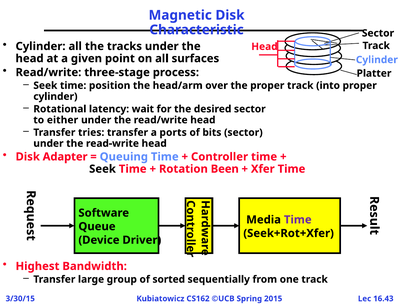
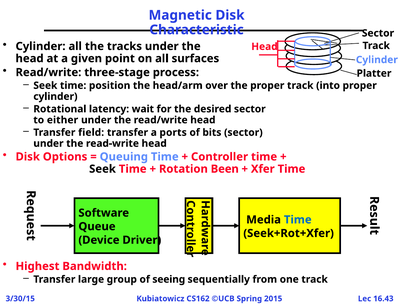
tries: tries -> field
Adapter: Adapter -> Options
Time at (298, 220) colour: purple -> blue
sorted: sorted -> seeing
